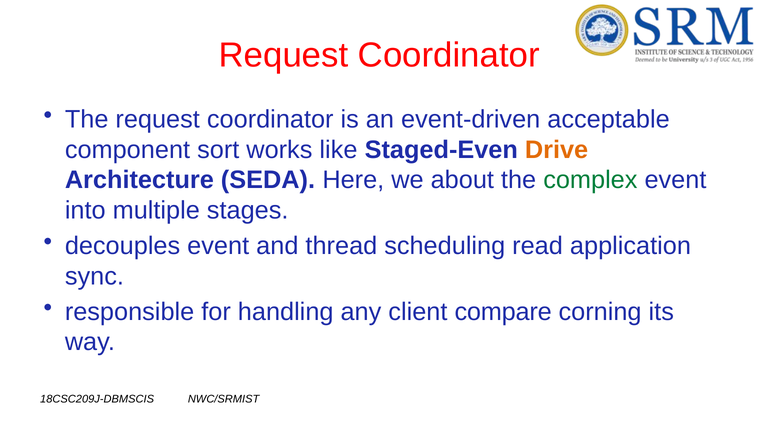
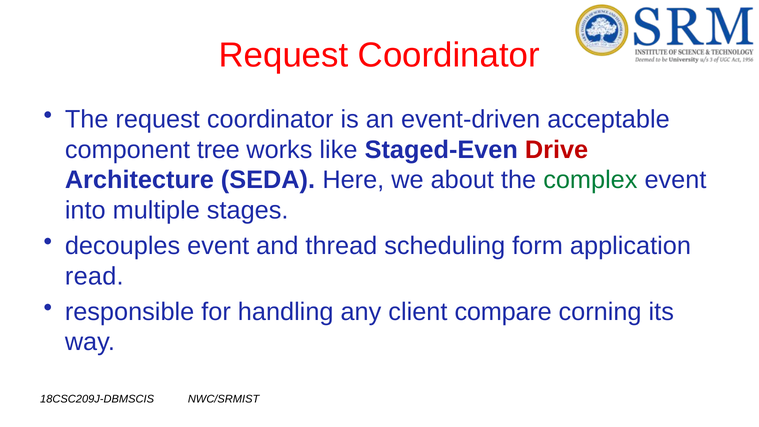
sort: sort -> tree
Drive colour: orange -> red
read: read -> form
sync: sync -> read
